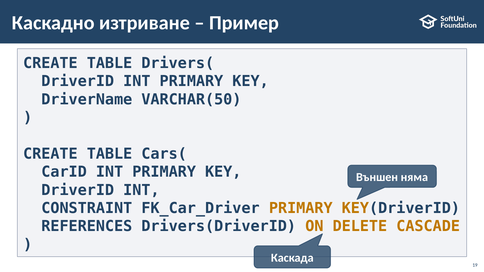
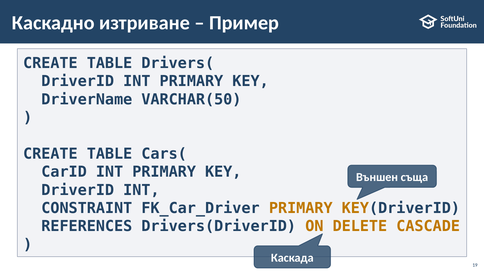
няма: няма -> съща
